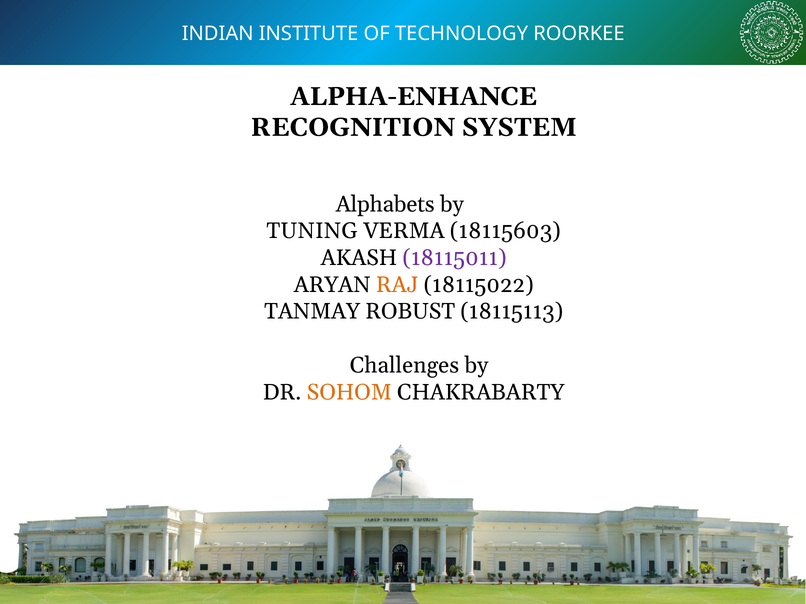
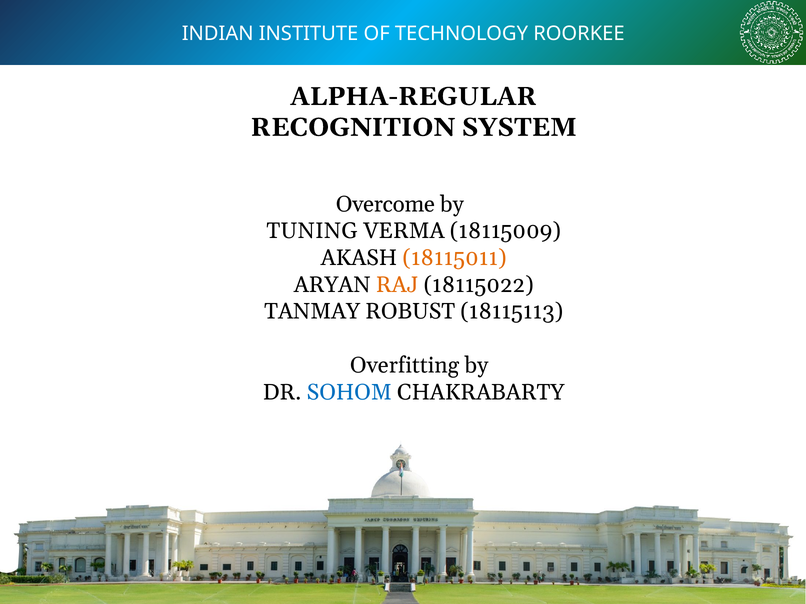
ALPHA-ENHANCE: ALPHA-ENHANCE -> ALPHA-REGULAR
Alphabets: Alphabets -> Overcome
18115603: 18115603 -> 18115009
18115011 colour: purple -> orange
Challenges: Challenges -> Overfitting
SOHOM colour: orange -> blue
